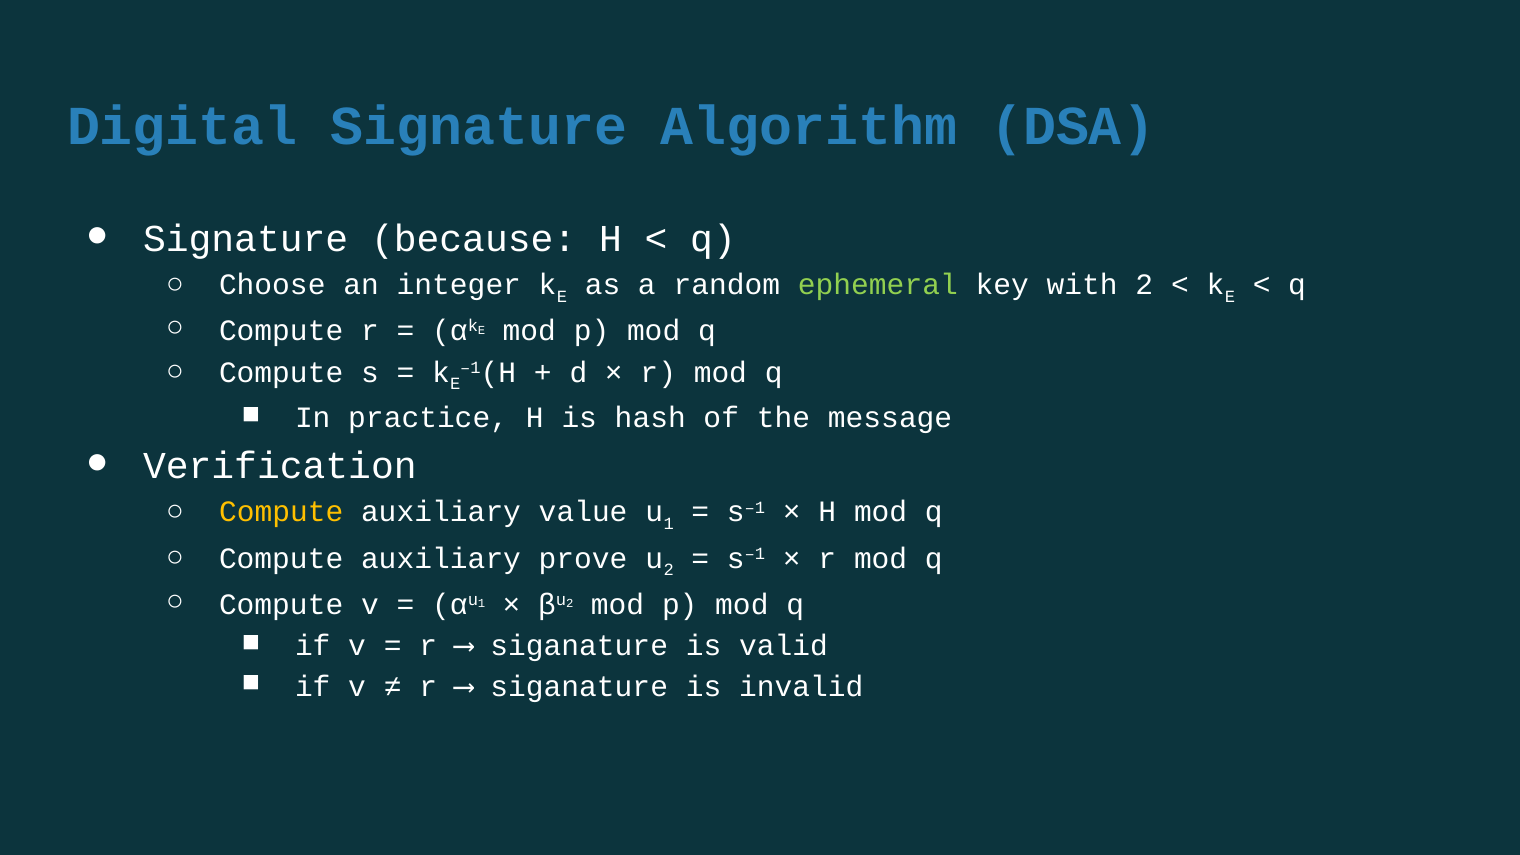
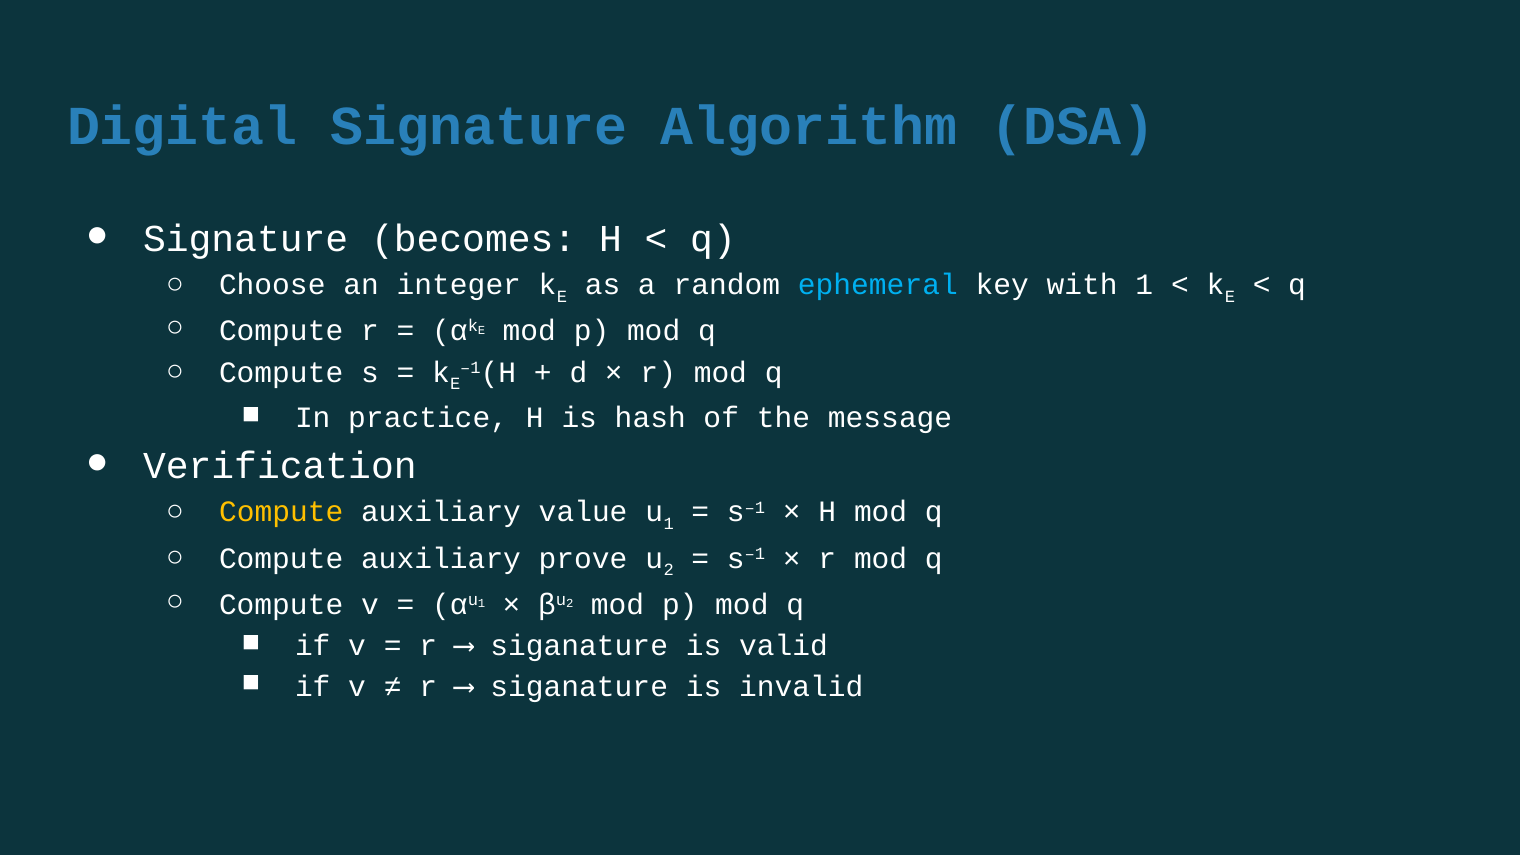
because: because -> becomes
ephemeral colour: light green -> light blue
with 2: 2 -> 1
